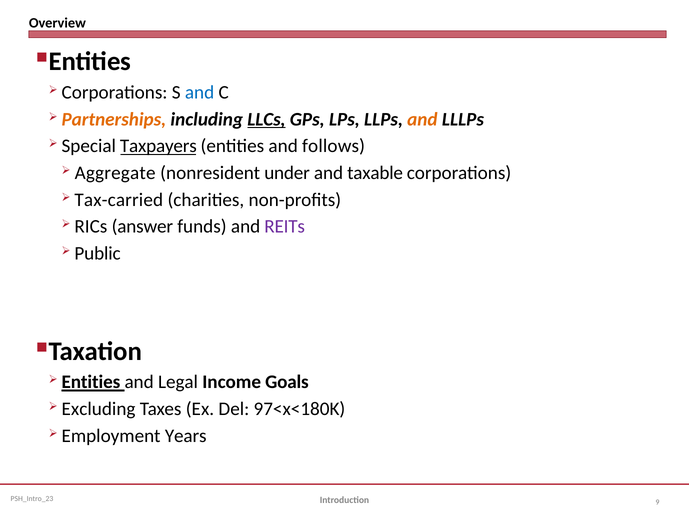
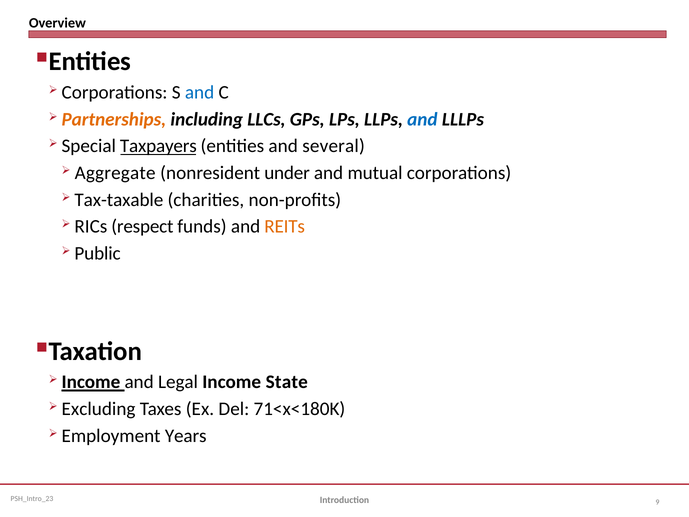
LLCs underline: present -> none
and at (422, 119) colour: orange -> blue
follows: follows -> several
taxable: taxable -> mutual
Tax-carried: Tax-carried -> Tax-taxable
answer: answer -> respect
REITs colour: purple -> orange
Entities at (91, 382): Entities -> Income
Goals: Goals -> State
97<x<180K: 97<x<180K -> 71<x<180K
